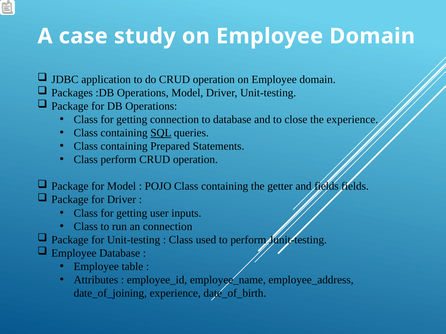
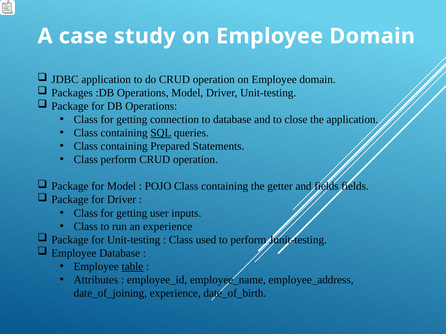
the experience: experience -> application
an connection: connection -> experience
table underline: none -> present
